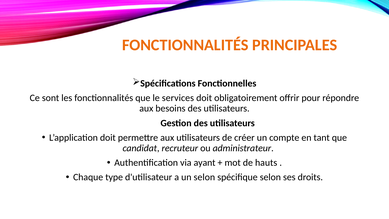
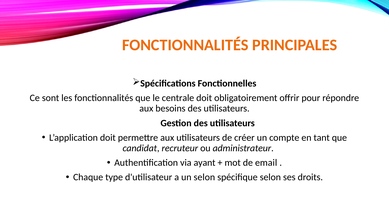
services: services -> centrale
hauts: hauts -> email
